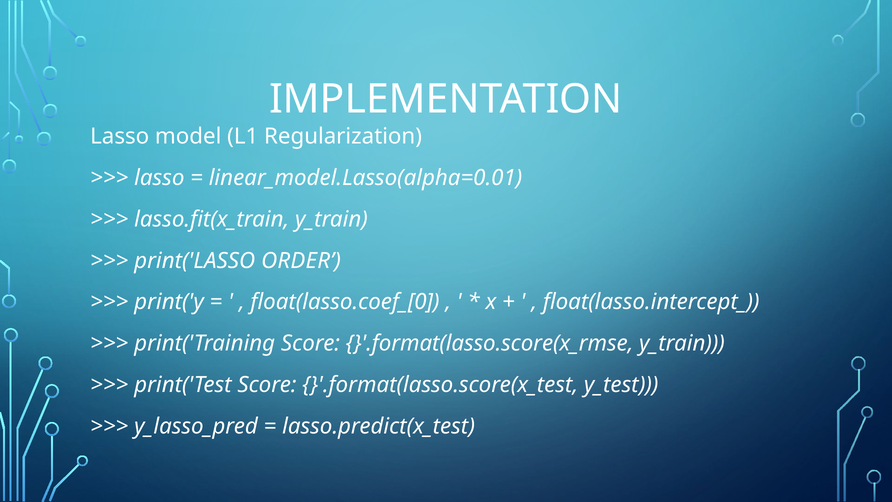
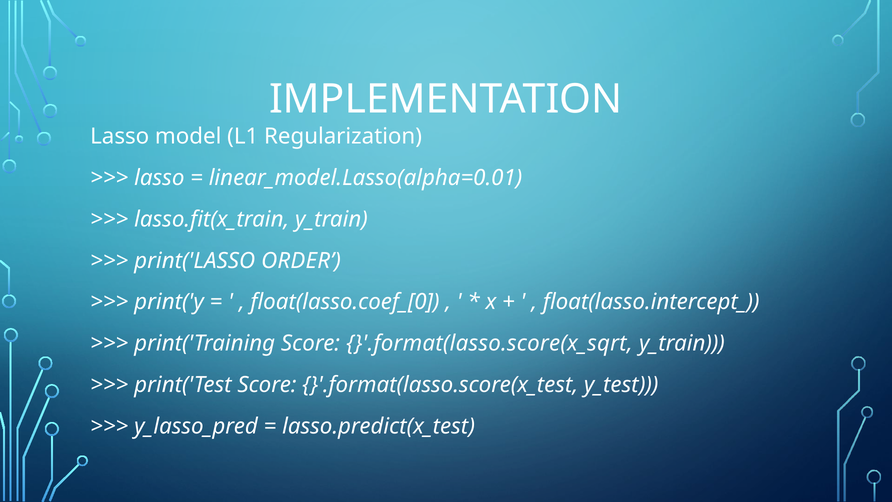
}'.format(lasso.score(x_rmse: }'.format(lasso.score(x_rmse -> }'.format(lasso.score(x_sqrt
